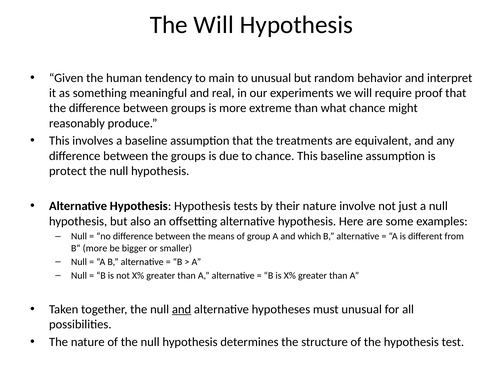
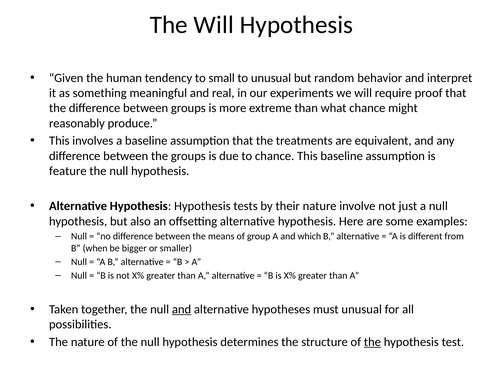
main: main -> small
protect: protect -> feature
B more: more -> when
the at (372, 342) underline: none -> present
